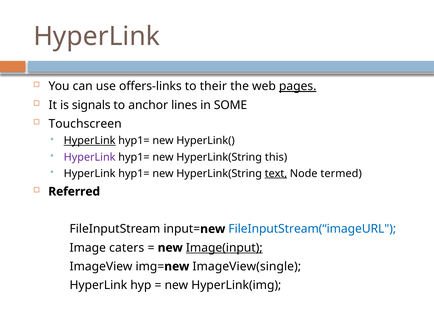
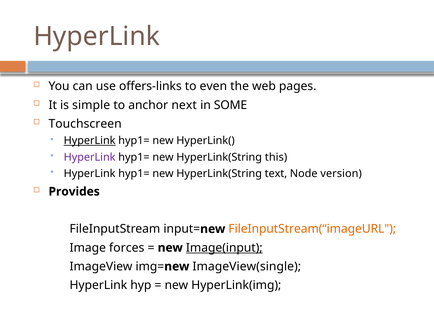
their: their -> even
pages underline: present -> none
signals: signals -> simple
lines: lines -> next
text underline: present -> none
termed: termed -> version
Referred: Referred -> Provides
FileInputStream(“imageURL colour: blue -> orange
caters: caters -> forces
